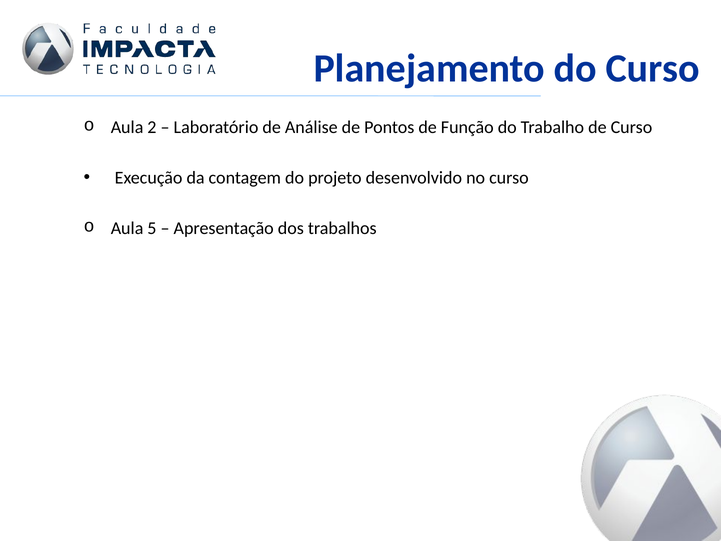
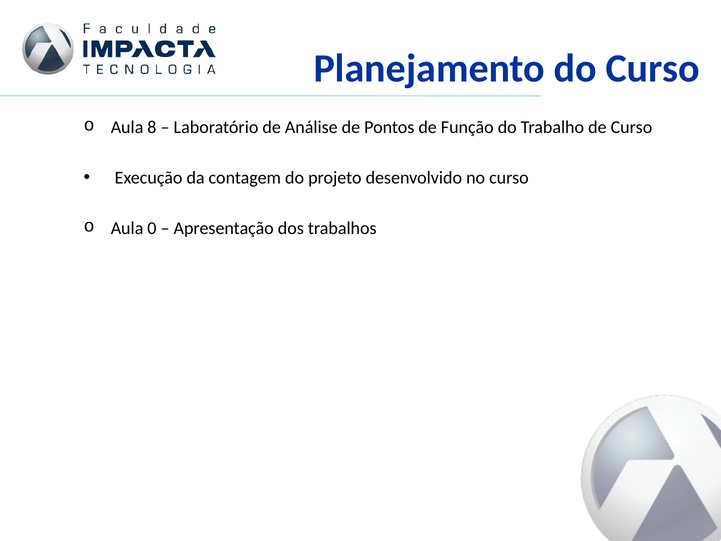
2: 2 -> 8
5: 5 -> 0
